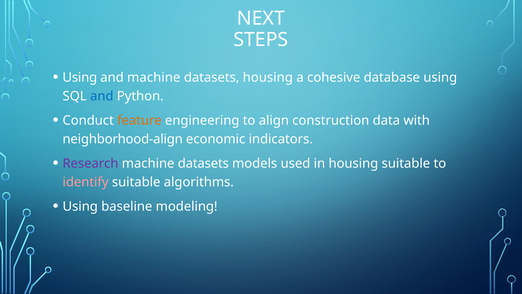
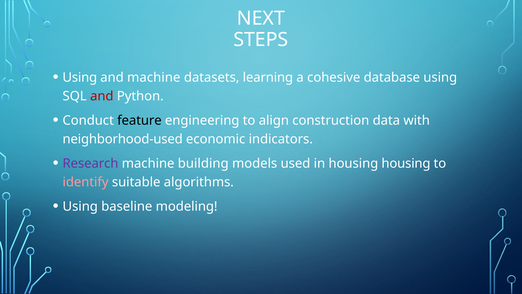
datasets housing: housing -> learning
and at (102, 96) colour: blue -> red
feature colour: orange -> black
neighborhood-align: neighborhood-align -> neighborhood-used
datasets at (203, 163): datasets -> building
housing suitable: suitable -> housing
